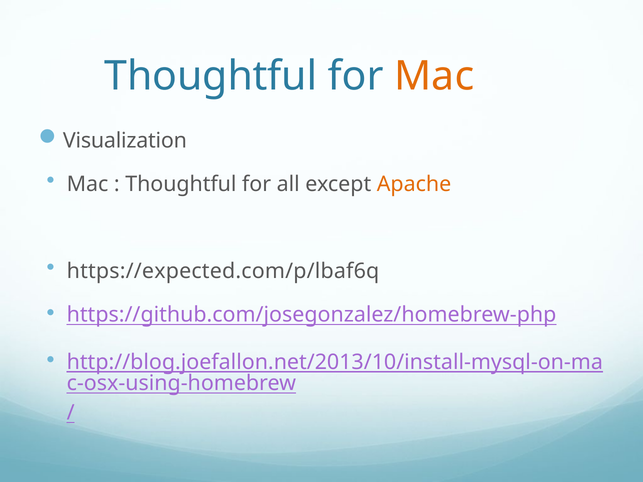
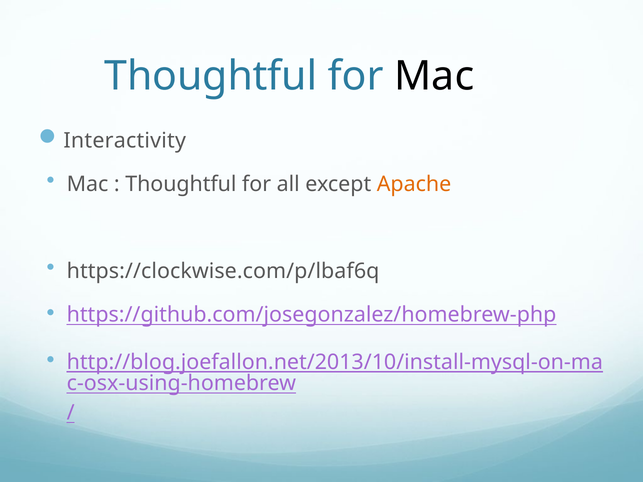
Mac at (434, 76) colour: orange -> black
Visualization: Visualization -> Interactivity
https://expected.com/p/lbaf6q: https://expected.com/p/lbaf6q -> https://clockwise.com/p/lbaf6q
